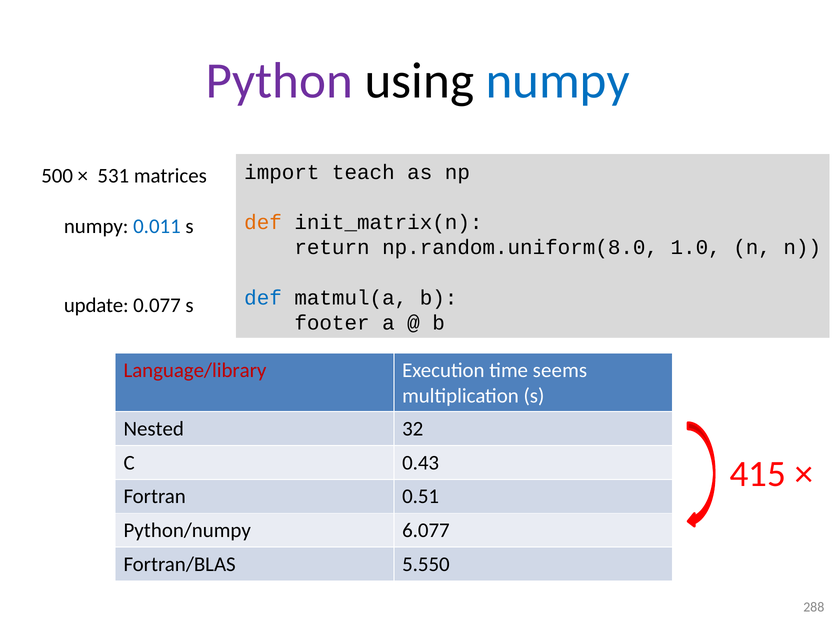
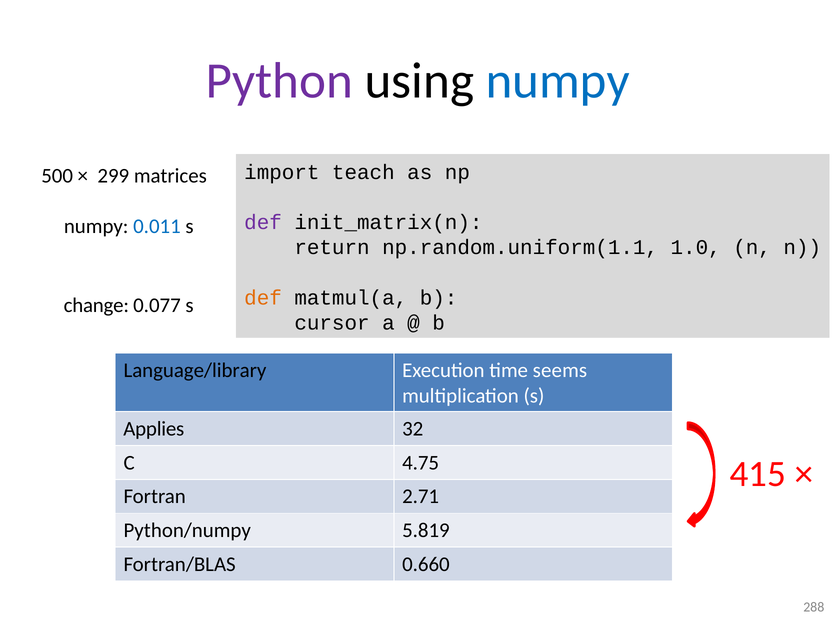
531: 531 -> 299
def at (263, 222) colour: orange -> purple
np.random.uniform(8.0: np.random.uniform(8.0 -> np.random.uniform(1.1
def at (263, 298) colour: blue -> orange
update: update -> change
footer: footer -> cursor
Language/library colour: red -> black
Nested: Nested -> Applies
0.43: 0.43 -> 4.75
0.51: 0.51 -> 2.71
6.077: 6.077 -> 5.819
5.550: 5.550 -> 0.660
